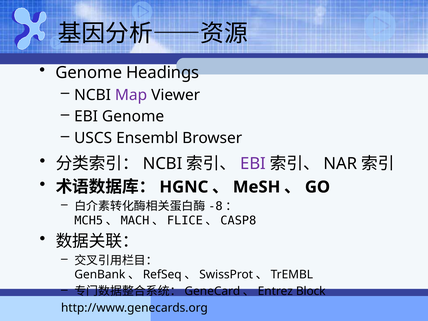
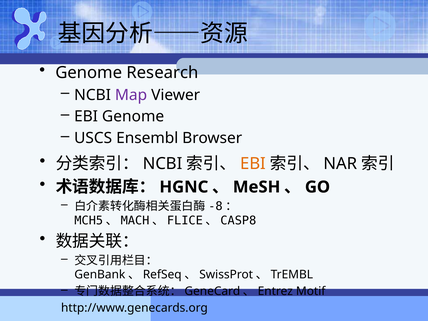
Headings: Headings -> Research
EBI at (253, 164) colour: purple -> orange
Block: Block -> Motif
